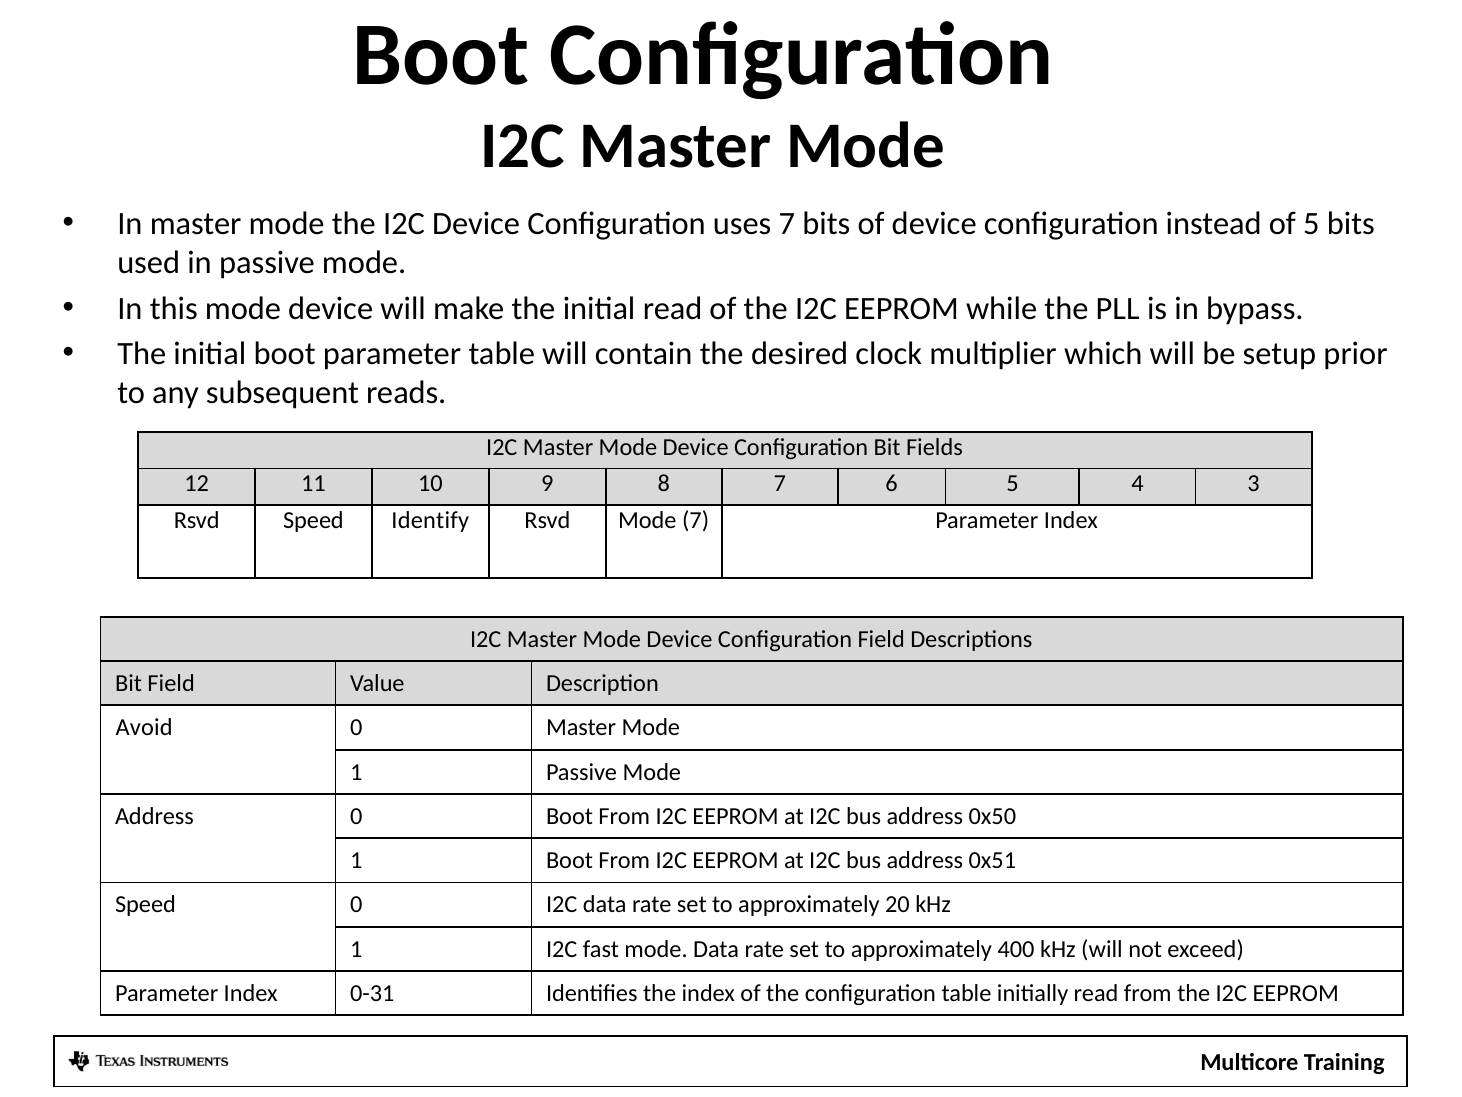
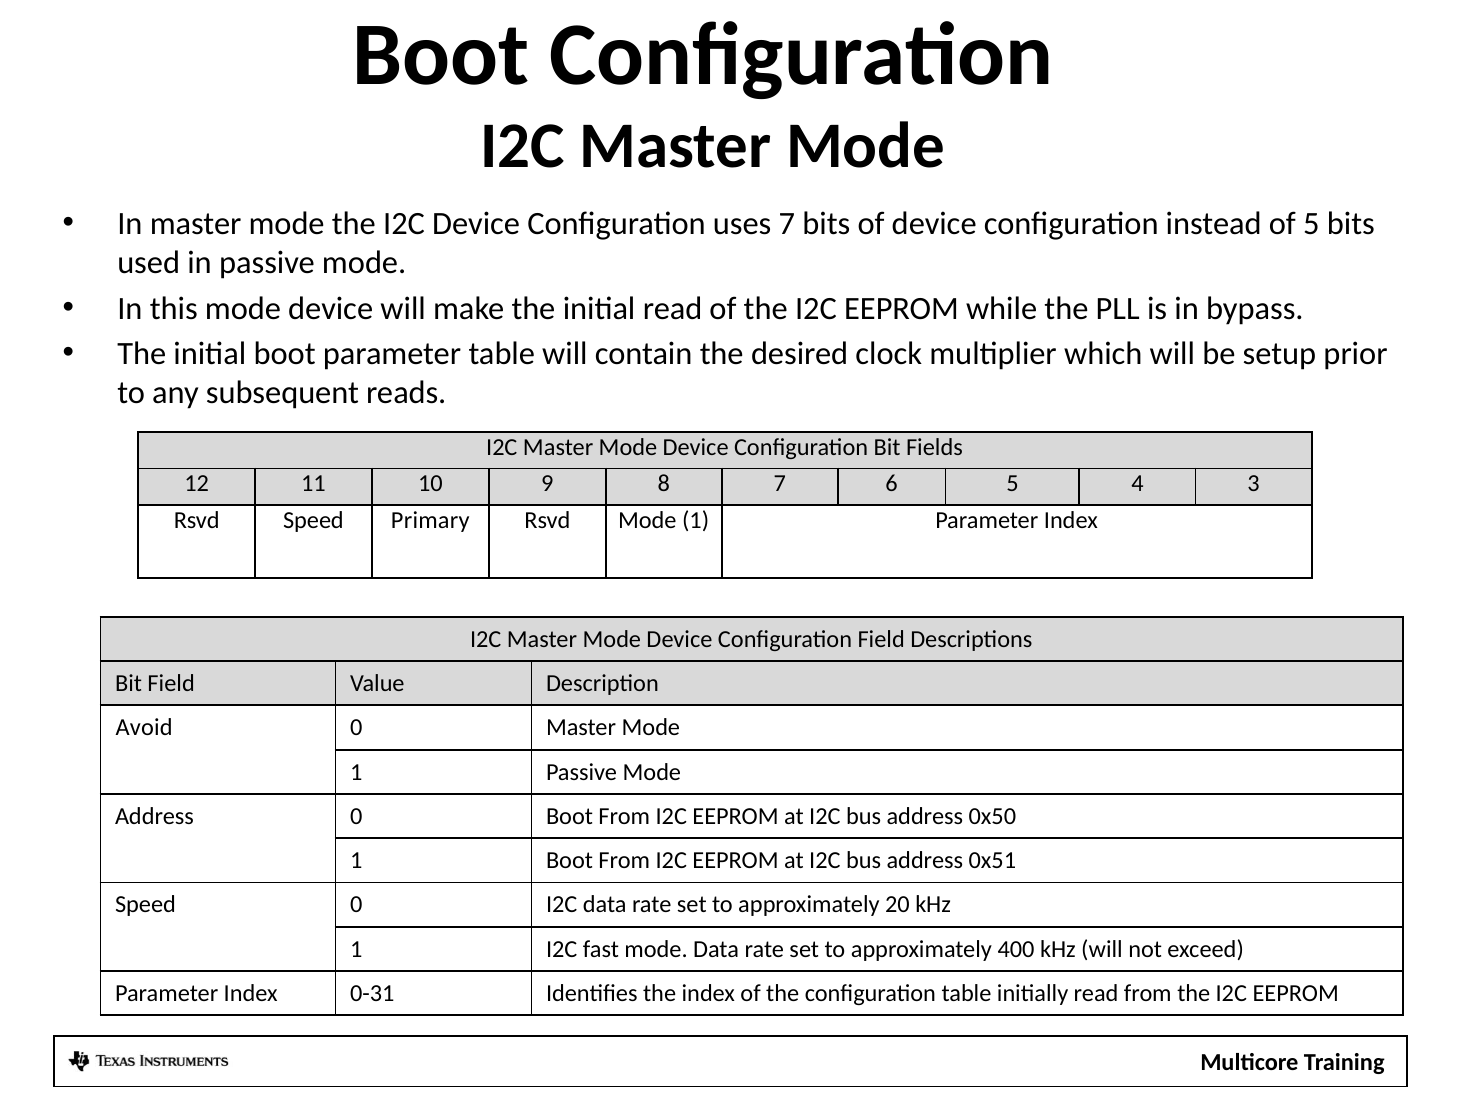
Identify: Identify -> Primary
Rsvd Mode 7: 7 -> 1
